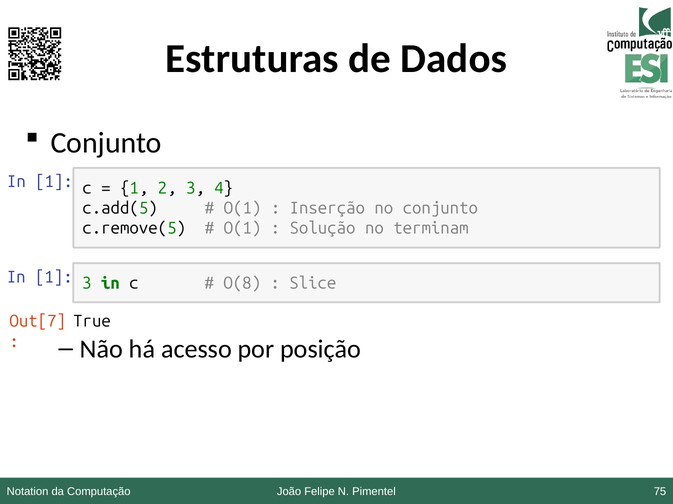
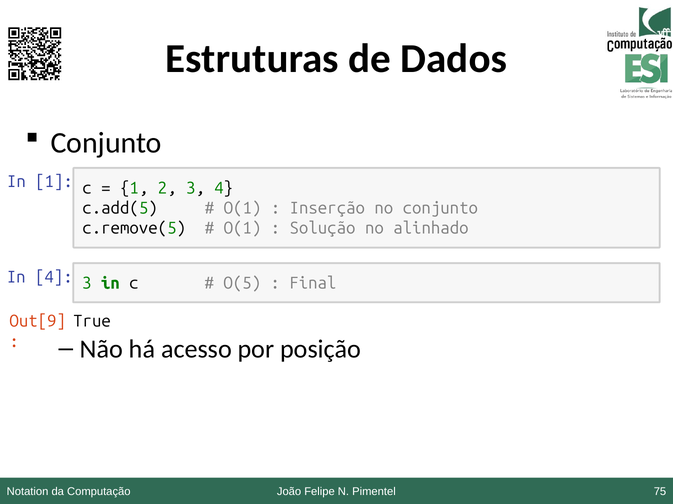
terminam: terminam -> alinhado
1 at (54, 278): 1 -> 4
O(8: O(8 -> O(5
Slice: Slice -> Final
Out[7: Out[7 -> Out[9
